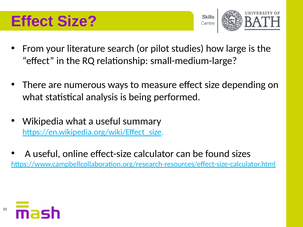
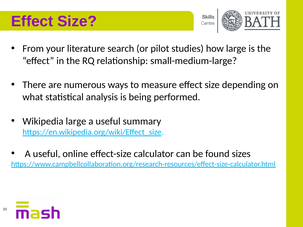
Wikipedia what: what -> large
